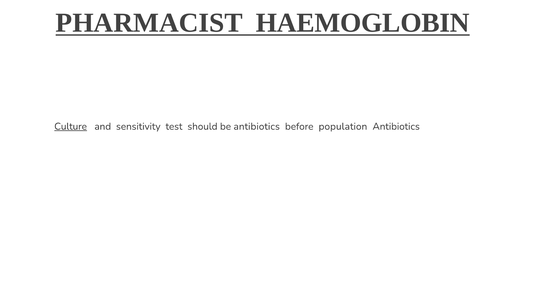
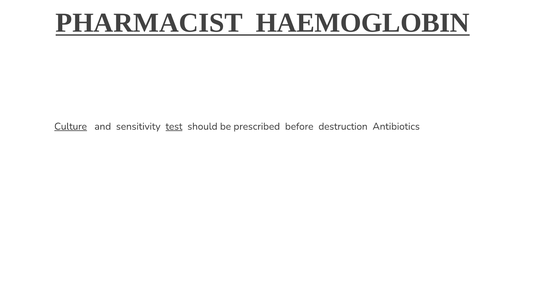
test underline: none -> present
be antibiotics: antibiotics -> prescribed
population: population -> destruction
